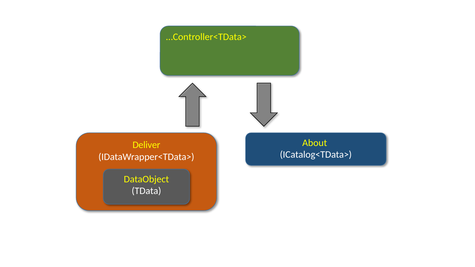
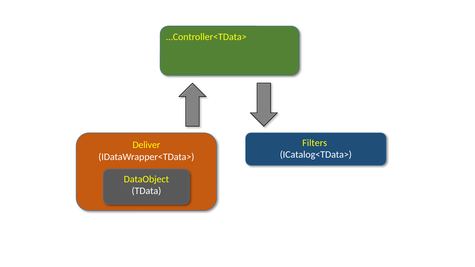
About: About -> Filters
